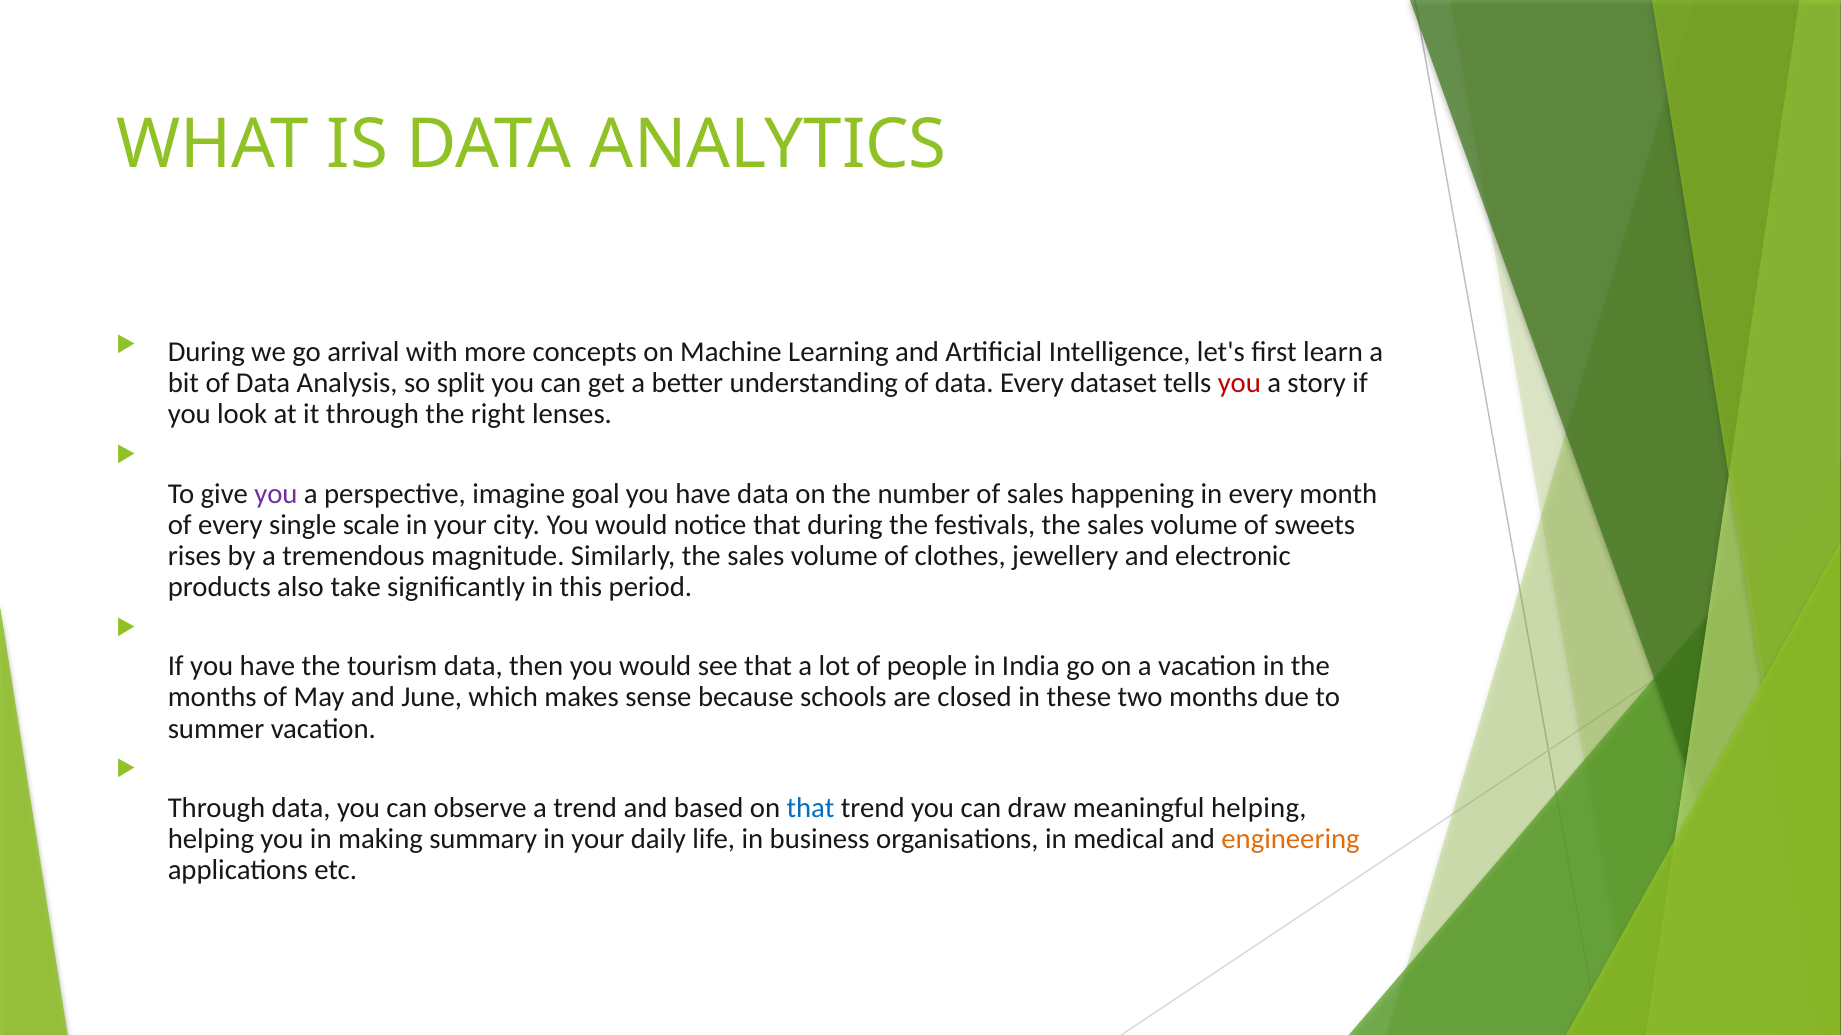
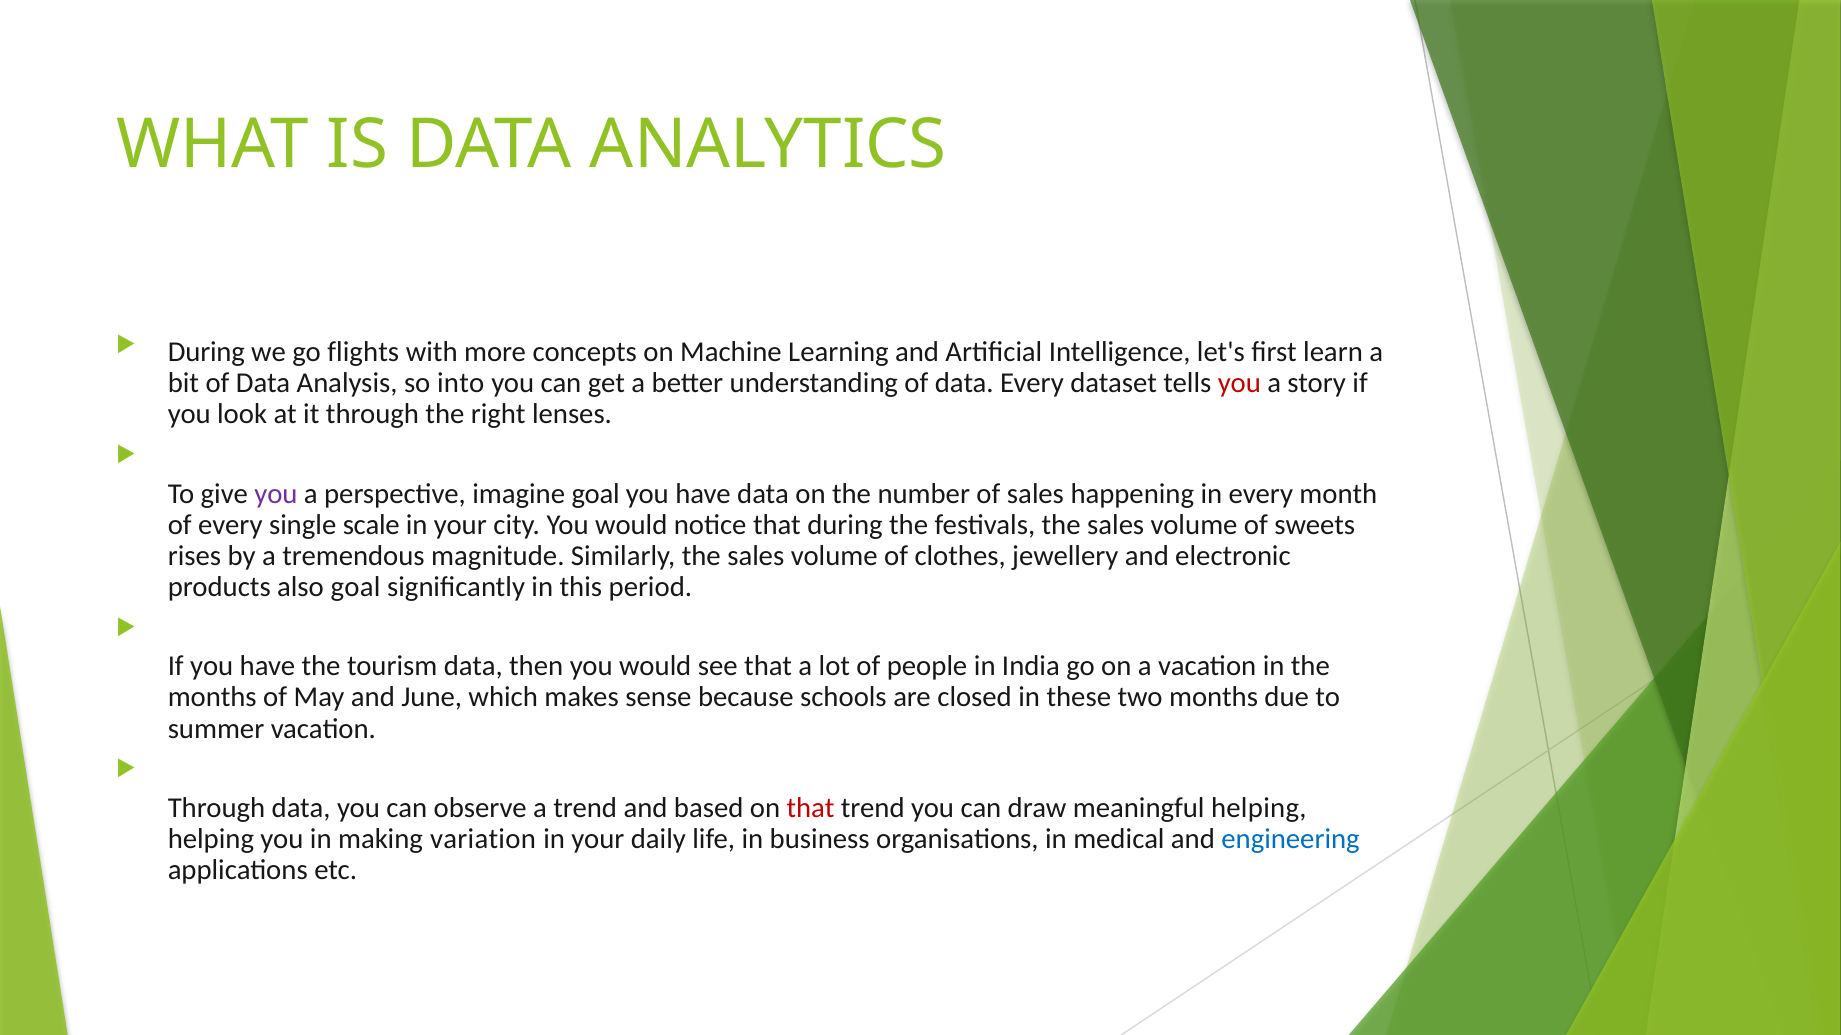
arrival: arrival -> flights
split: split -> into
also take: take -> goal
that at (811, 808) colour: blue -> red
summary: summary -> variation
engineering colour: orange -> blue
